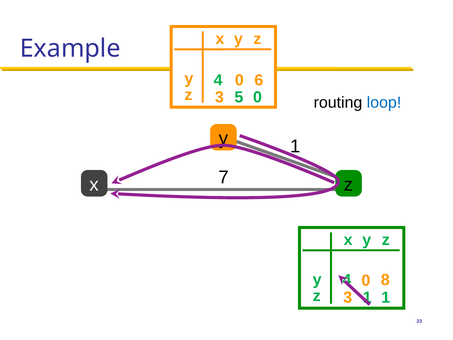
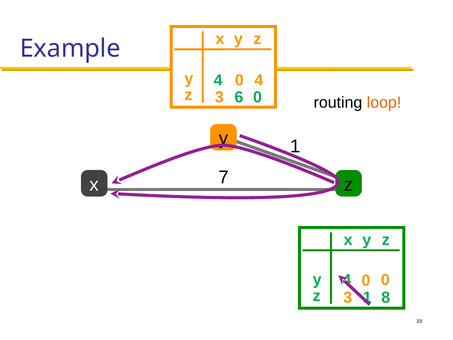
6 at (259, 80): 6 -> 4
5: 5 -> 6
loop colour: blue -> orange
8 at (385, 280): 8 -> 0
1 at (386, 297): 1 -> 8
